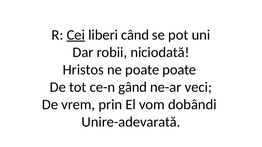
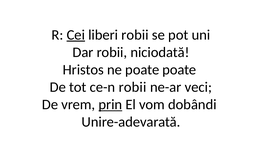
liberi când: când -> robii
ce-n gând: gând -> robii
prin underline: none -> present
